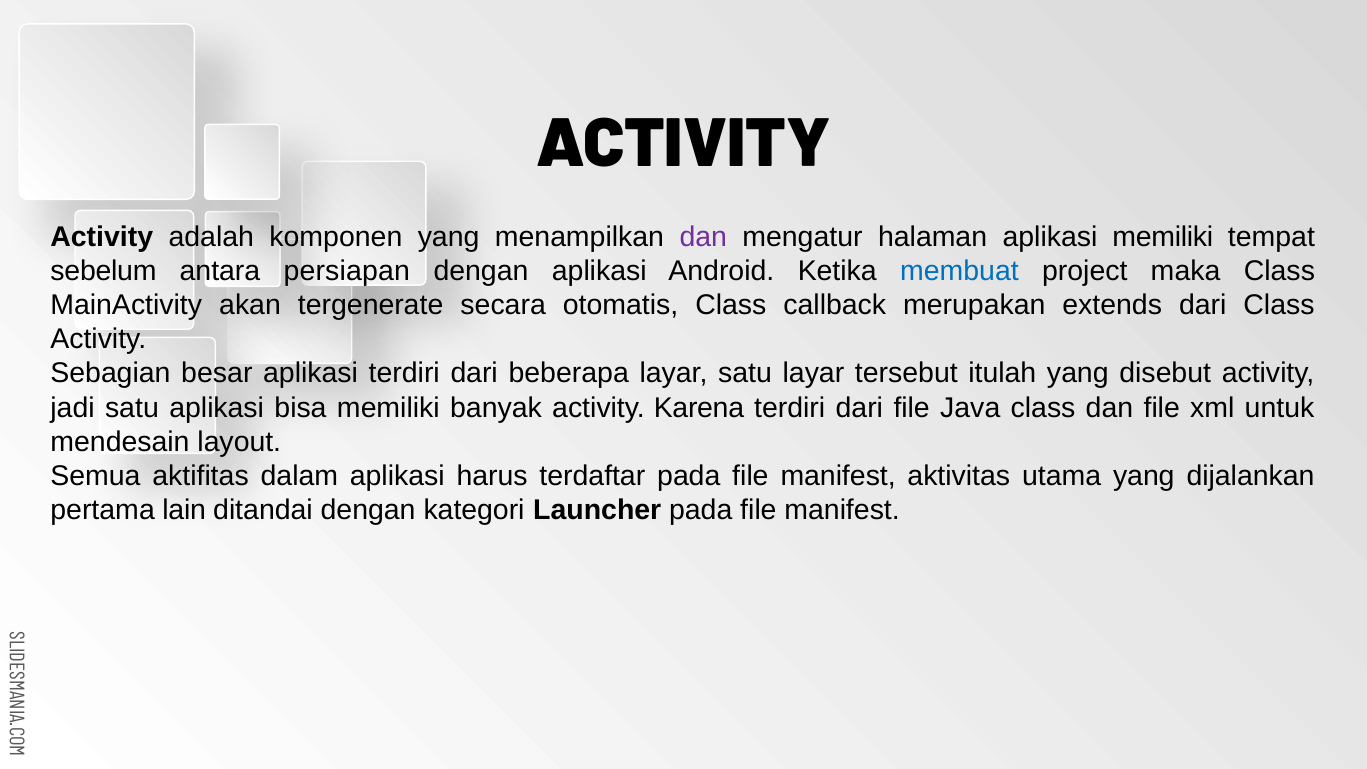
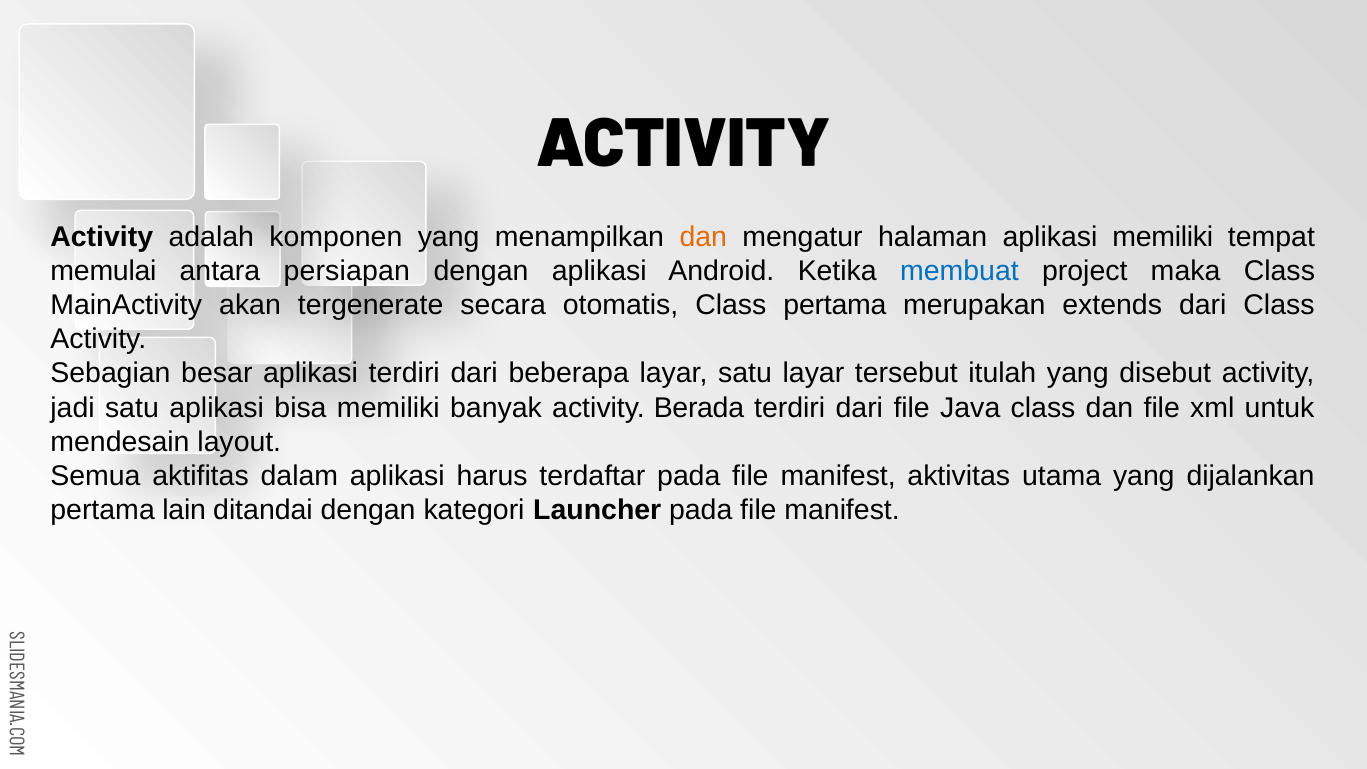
dan at (703, 237) colour: purple -> orange
sebelum: sebelum -> memulai
Class callback: callback -> pertama
Karena: Karena -> Berada
